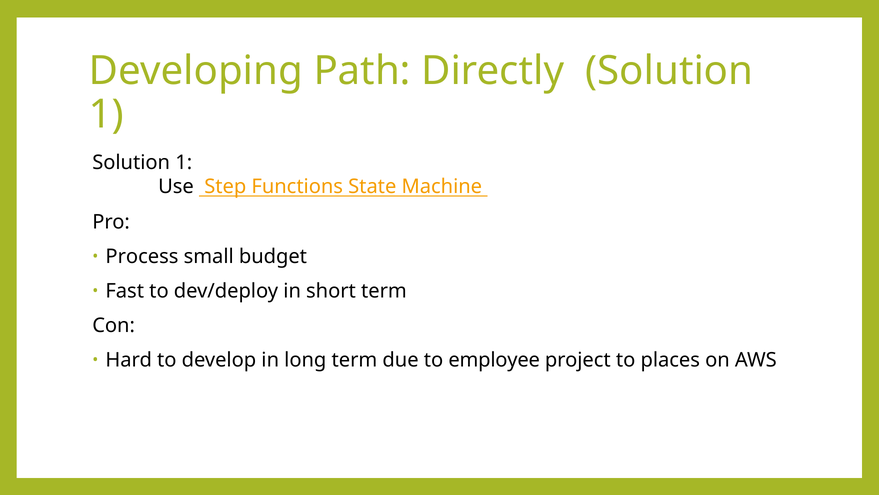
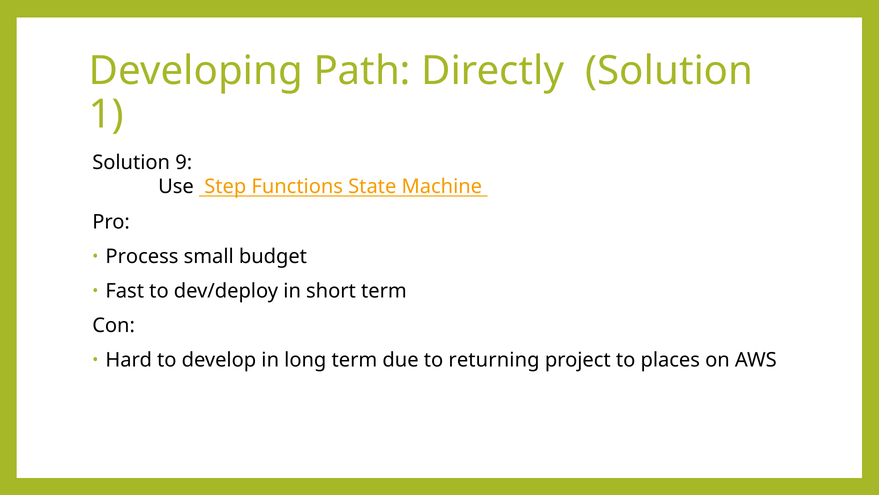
1 at (184, 162): 1 -> 9
employee: employee -> returning
